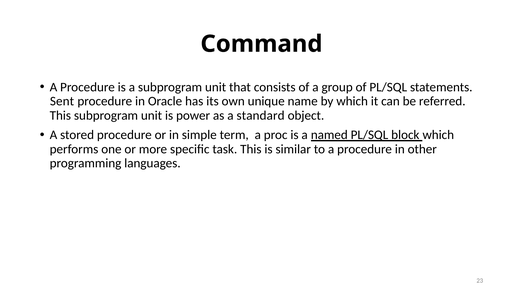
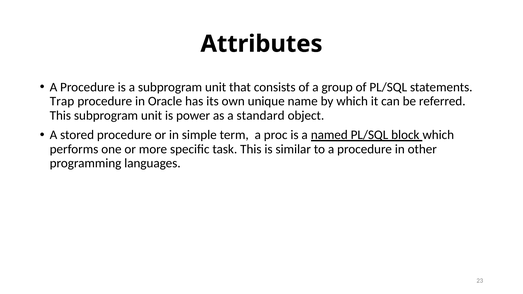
Command: Command -> Attributes
Sent: Sent -> Trap
